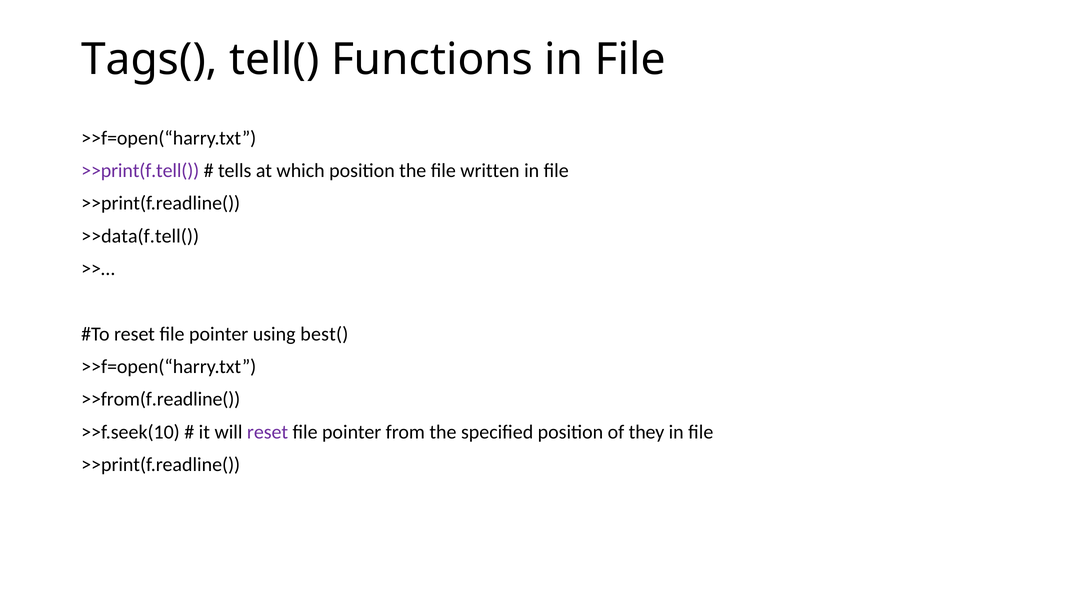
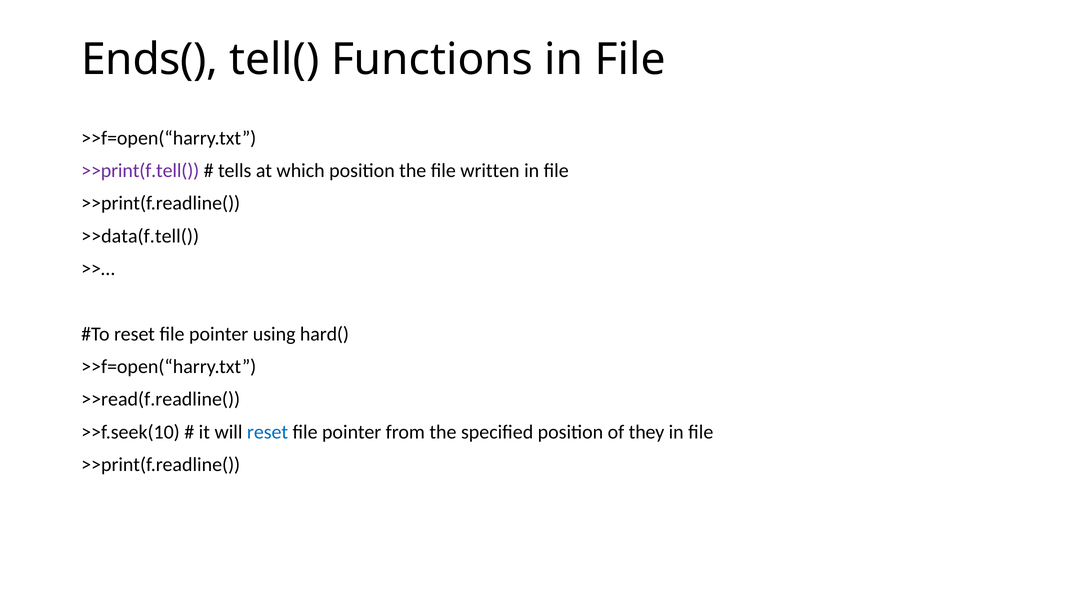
Tags(: Tags( -> Ends(
best(: best( -> hard(
>>from(f.readline(: >>from(f.readline( -> >>read(f.readline(
reset at (268, 432) colour: purple -> blue
